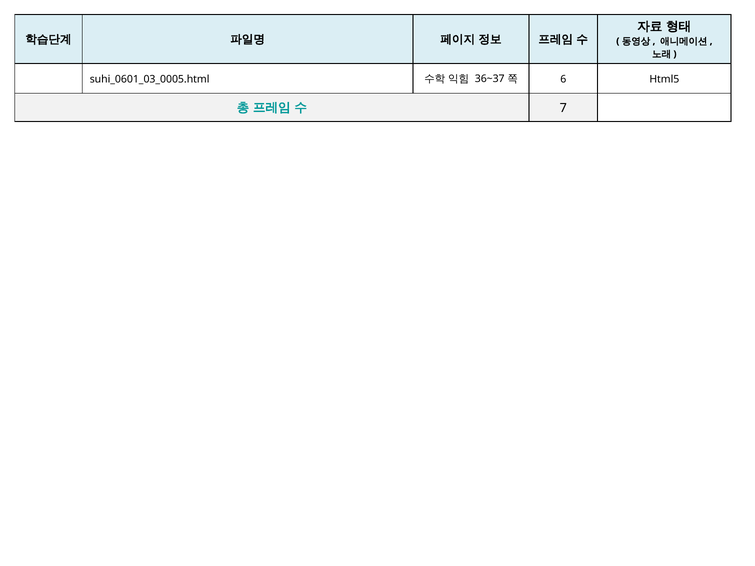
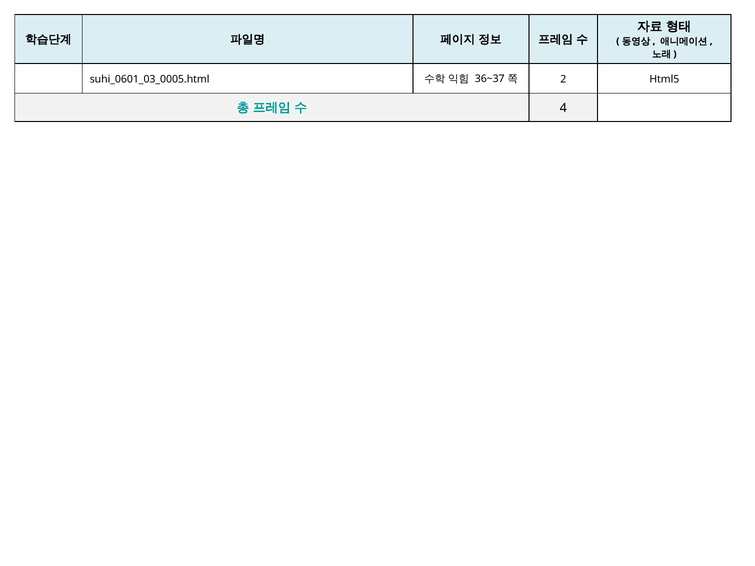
6: 6 -> 2
7: 7 -> 4
